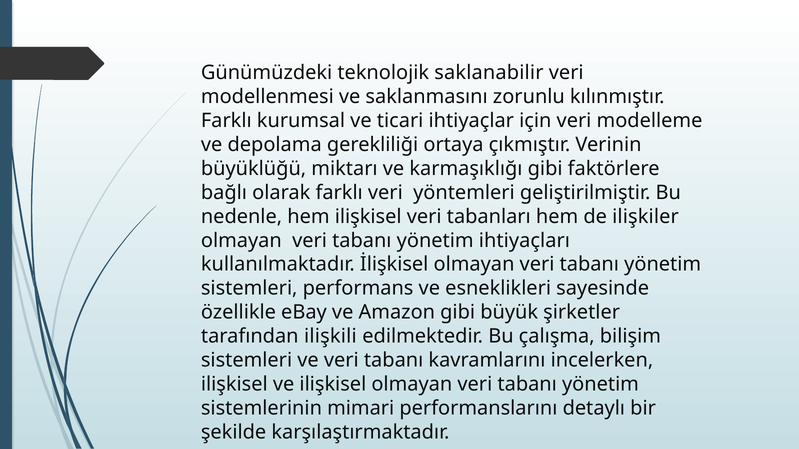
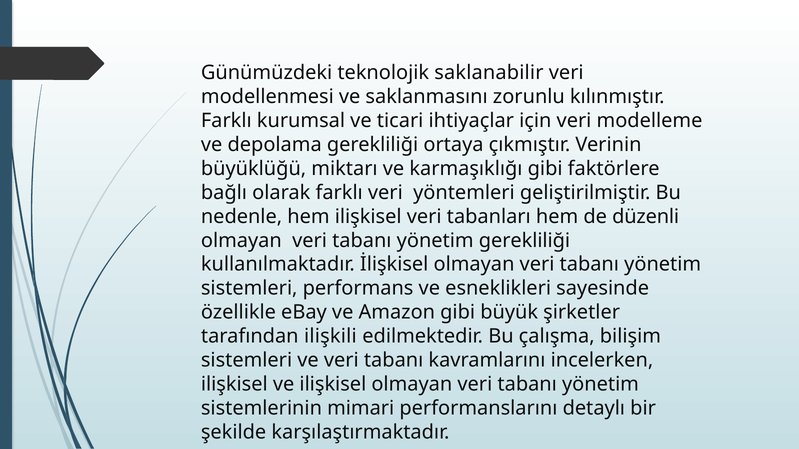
ilişkiler: ilişkiler -> düzenli
yönetim ihtiyaçları: ihtiyaçları -> gerekliliği
